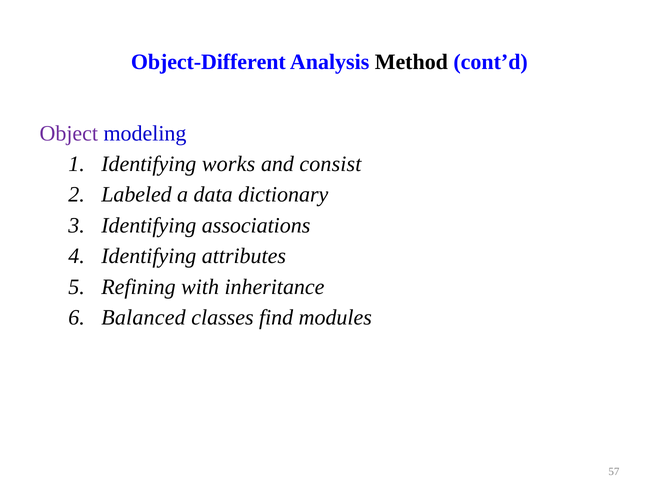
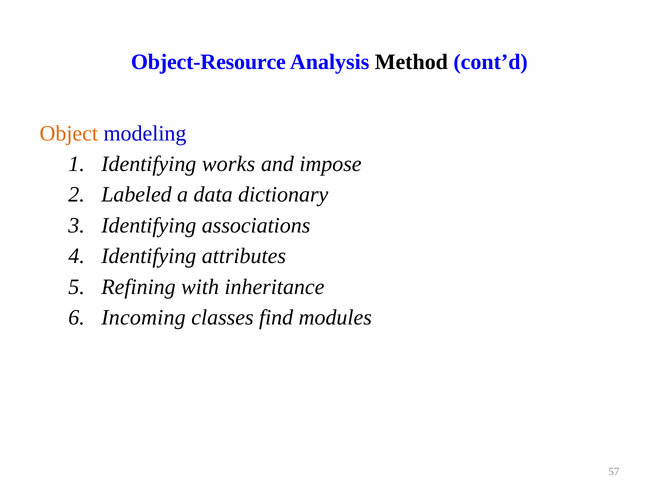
Object-Different: Object-Different -> Object-Resource
Object colour: purple -> orange
consist: consist -> impose
Balanced: Balanced -> Incoming
